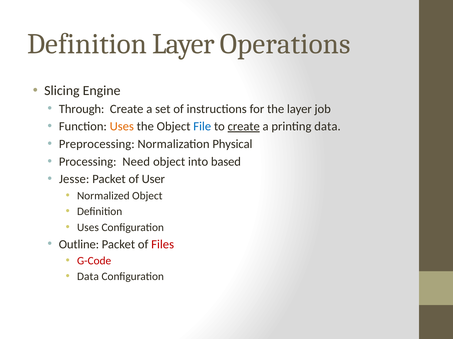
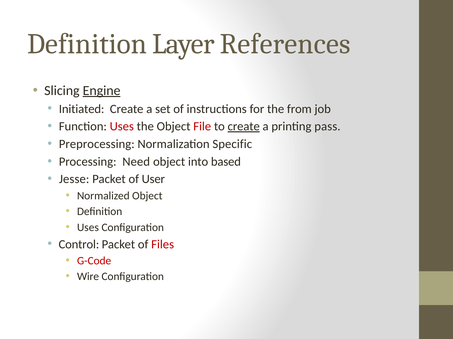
Operations: Operations -> References
Engine underline: none -> present
Through: Through -> Initiated
the layer: layer -> from
Uses at (122, 127) colour: orange -> red
File colour: blue -> red
printing data: data -> pass
Physical: Physical -> Specific
Outline: Outline -> Control
Data at (88, 277): Data -> Wire
